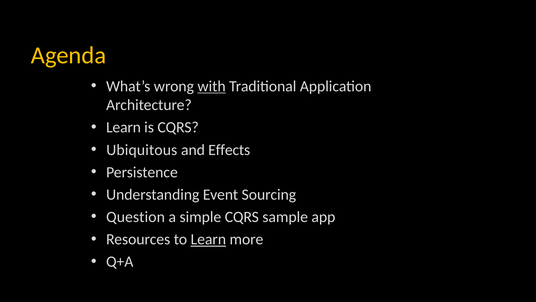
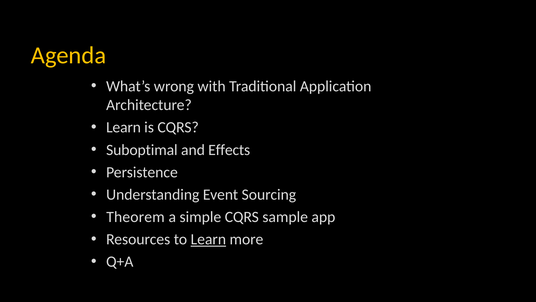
with underline: present -> none
Ubiquitous: Ubiquitous -> Suboptimal
Question: Question -> Theorem
